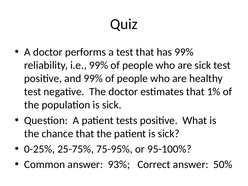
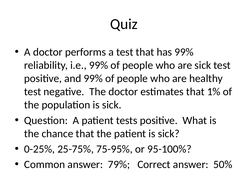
93%: 93% -> 79%
